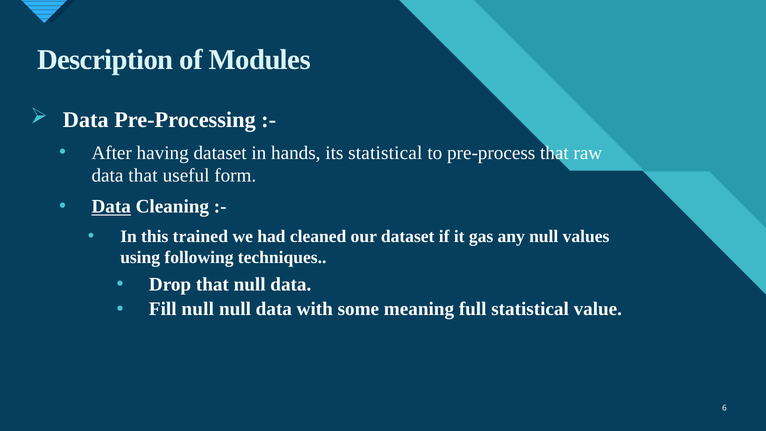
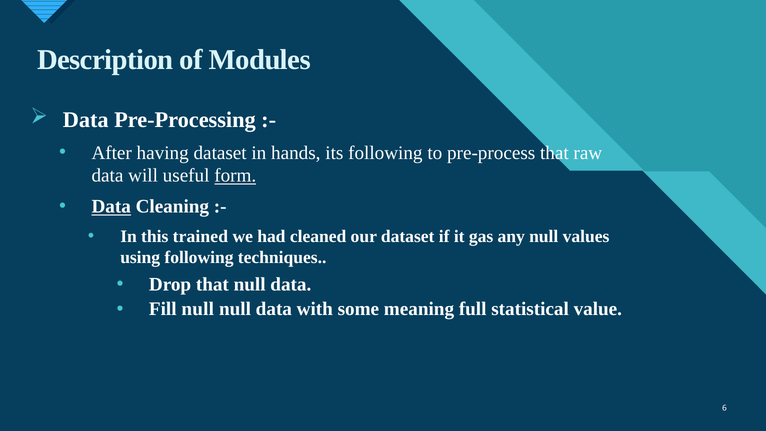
its statistical: statistical -> following
data that: that -> will
form underline: none -> present
